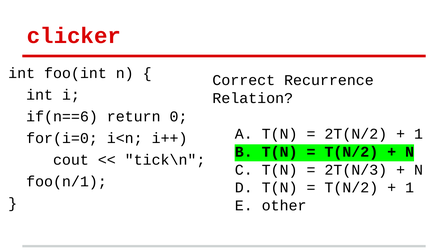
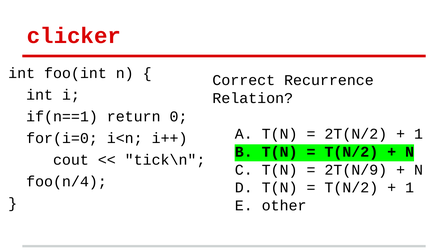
if(n==6: if(n==6 -> if(n==1
2T(N/3: 2T(N/3 -> 2T(N/9
foo(n/1: foo(n/1 -> foo(n/4
